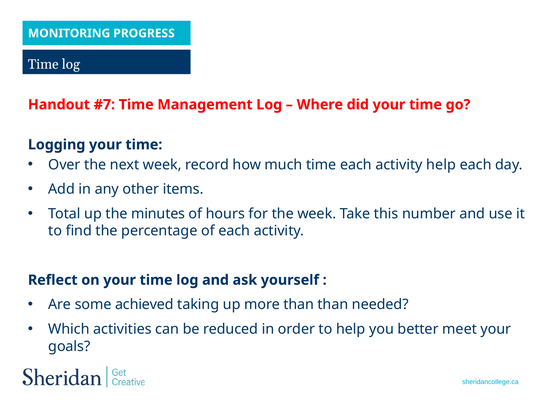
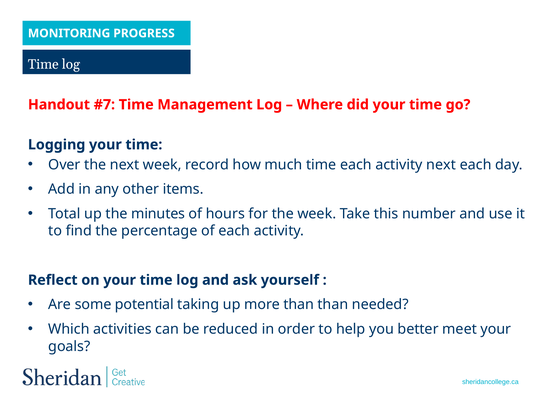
activity help: help -> next
achieved: achieved -> potential
